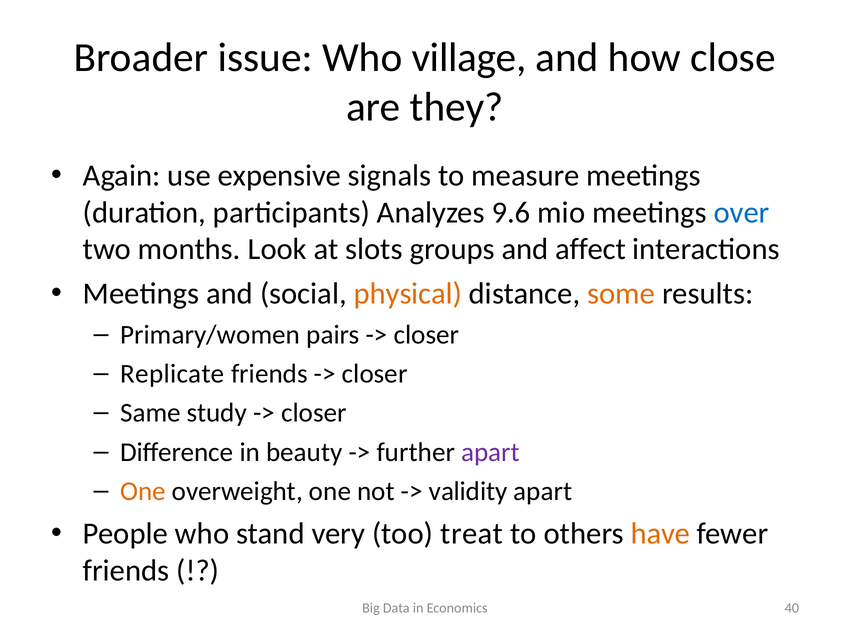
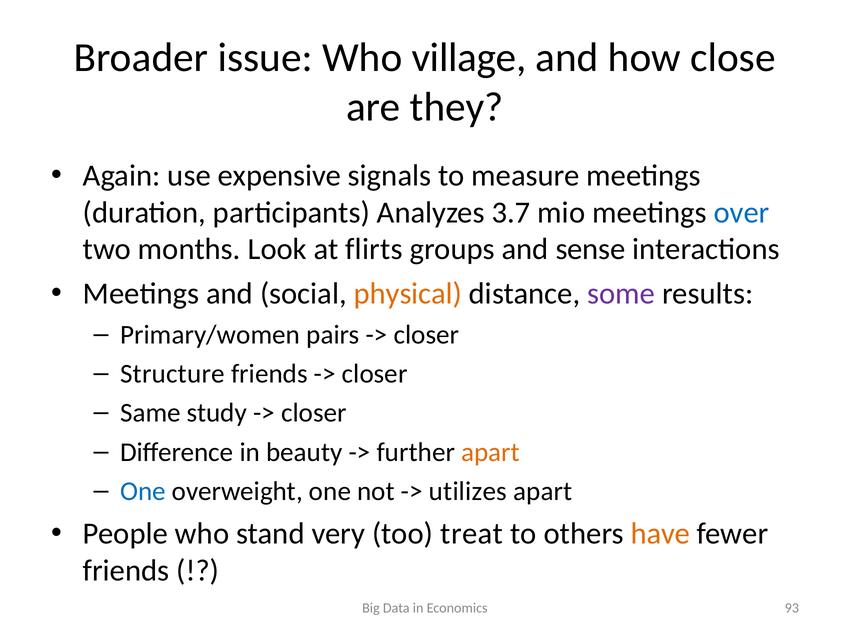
9.6: 9.6 -> 3.7
slots: slots -> flirts
affect: affect -> sense
some colour: orange -> purple
Replicate: Replicate -> Structure
apart at (491, 452) colour: purple -> orange
One at (143, 492) colour: orange -> blue
validity: validity -> utilizes
40: 40 -> 93
